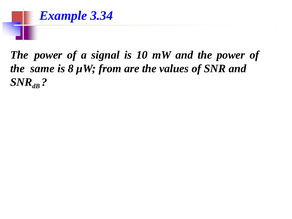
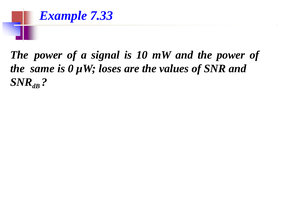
3.34: 3.34 -> 7.33
8: 8 -> 0
from: from -> loses
